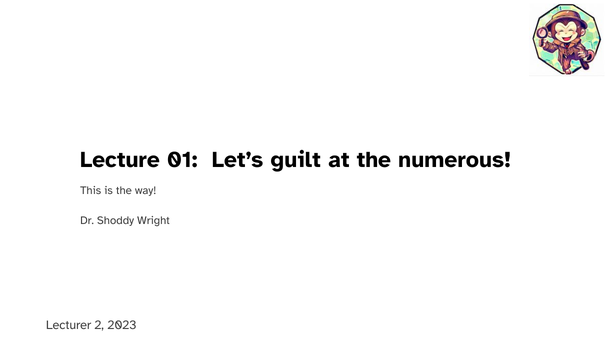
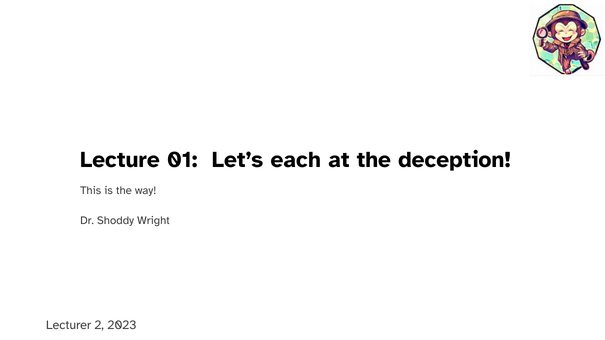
guilt: guilt -> each
numerous: numerous -> deception
